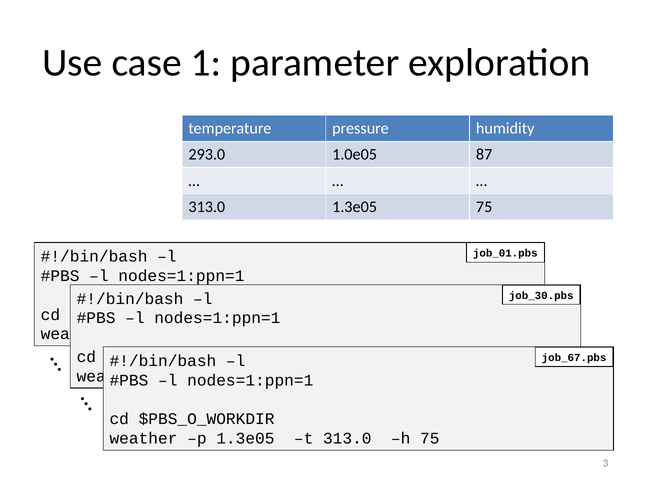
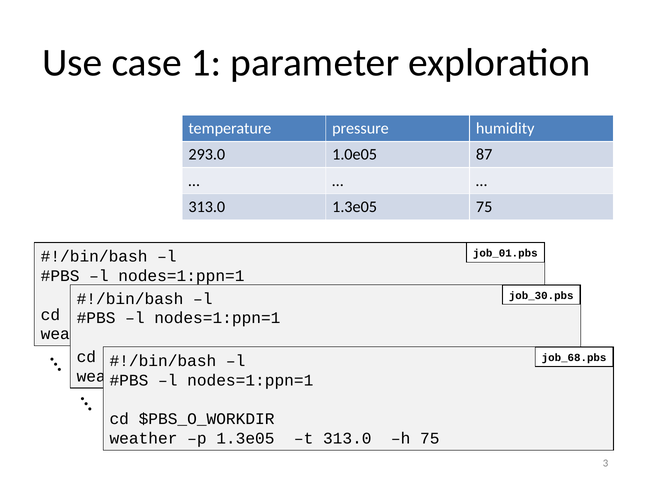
job_67.pbs: job_67.pbs -> job_68.pbs
